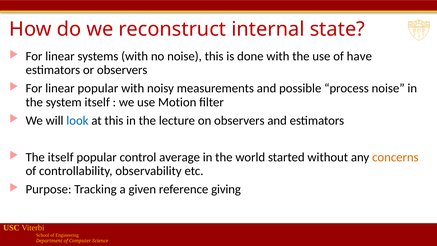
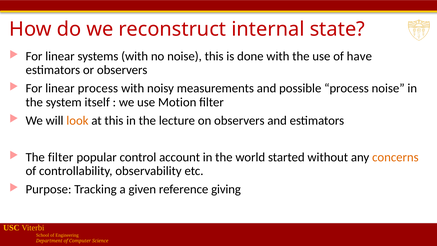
linear popular: popular -> process
look colour: blue -> orange
The itself: itself -> filter
average: average -> account
